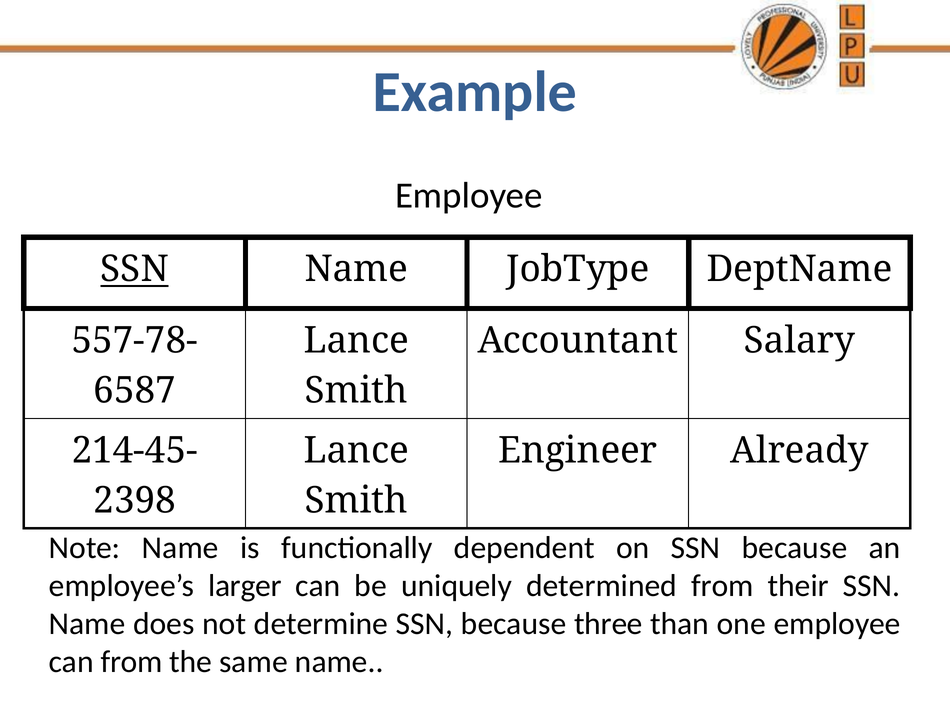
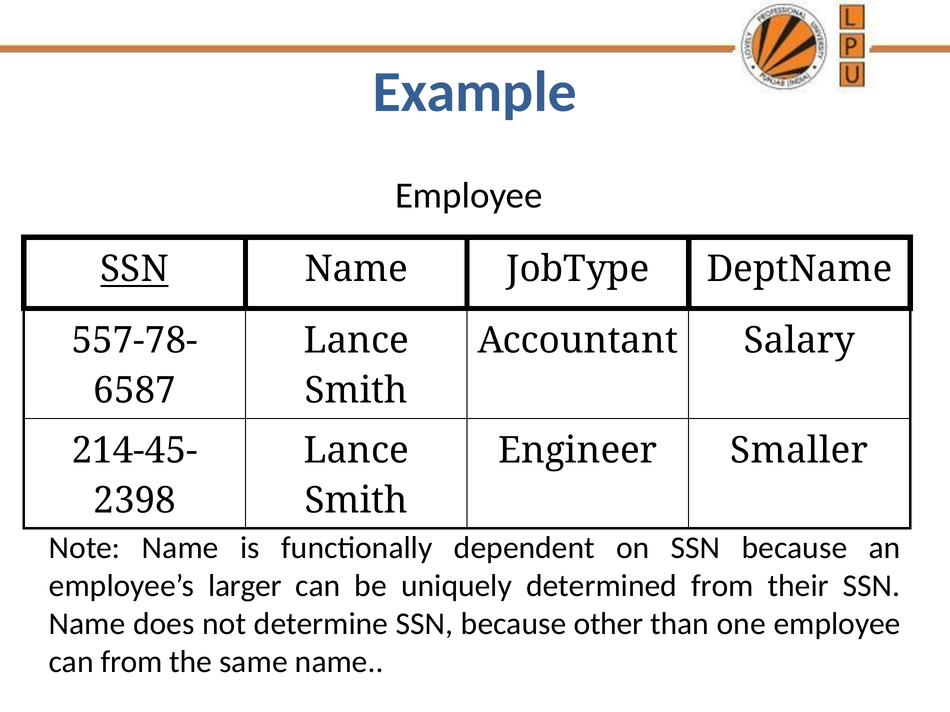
Already: Already -> Smaller
three: three -> other
